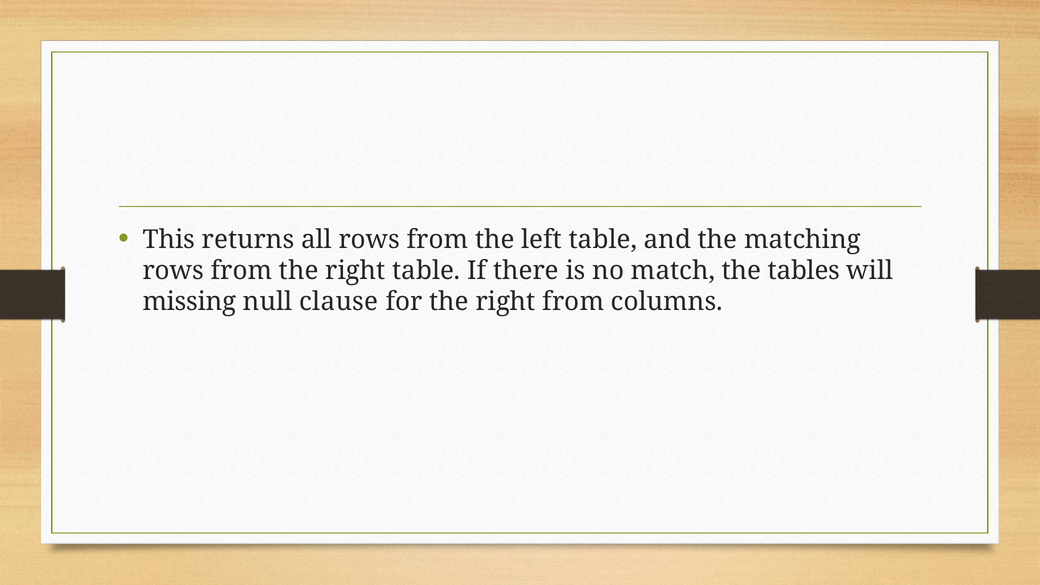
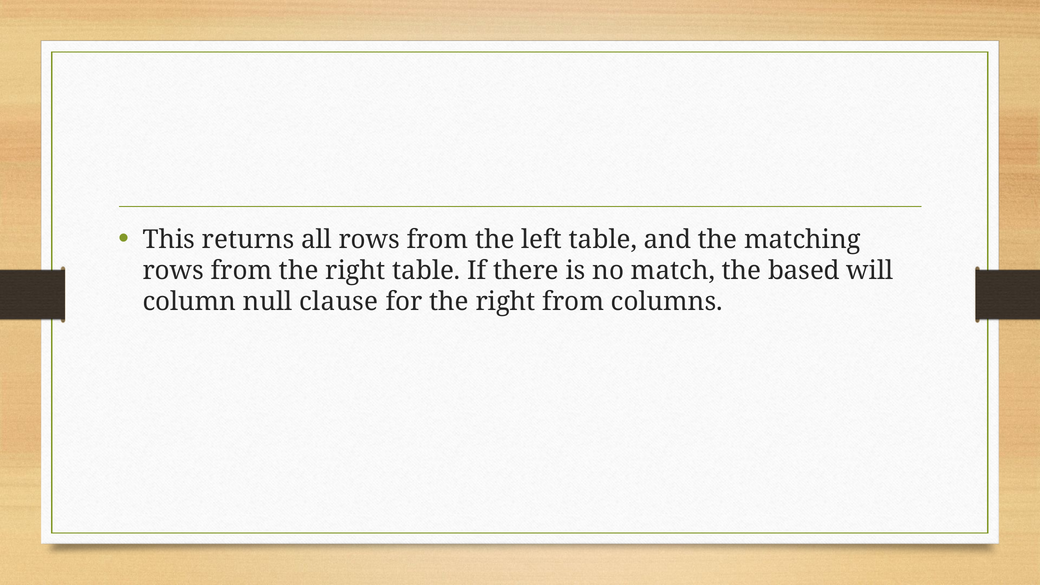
tables: tables -> based
missing: missing -> column
